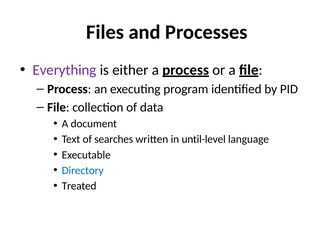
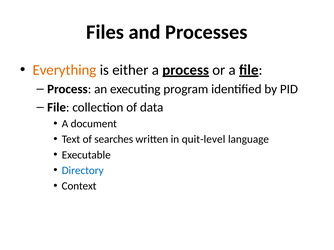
Everything colour: purple -> orange
until-level: until-level -> quit-level
Treated: Treated -> Context
